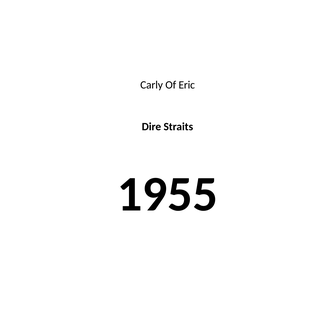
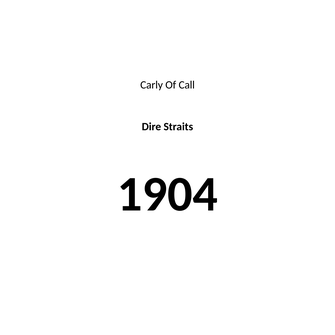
Eric: Eric -> Call
1955: 1955 -> 1904
